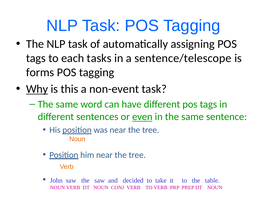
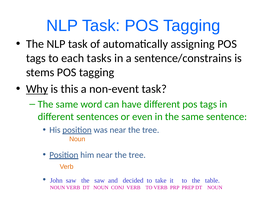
sentence/telescope: sentence/telescope -> sentence/constrains
forms: forms -> stems
even underline: present -> none
